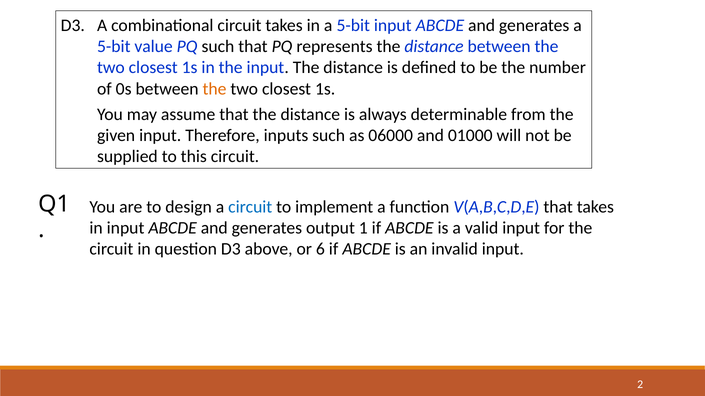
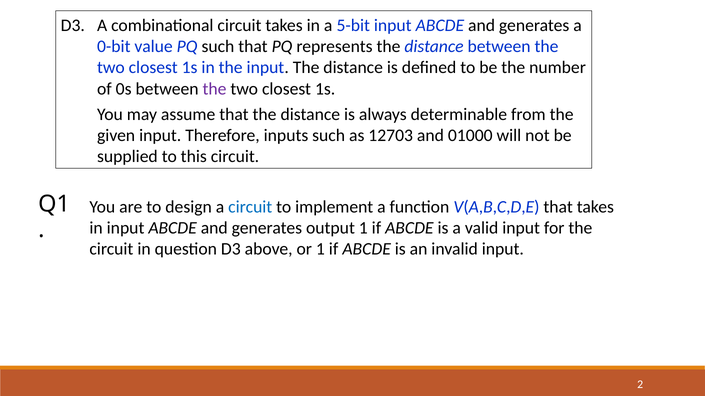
5-bit at (114, 47): 5-bit -> 0-bit
the at (214, 89) colour: orange -> purple
06000: 06000 -> 12703
or 6: 6 -> 1
